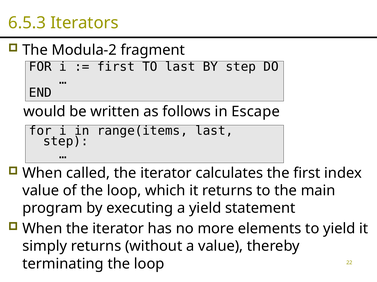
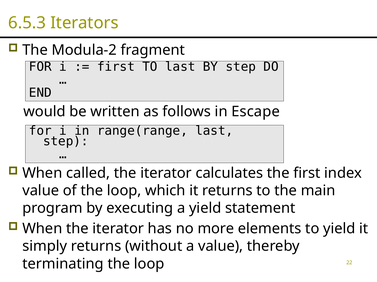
range(items: range(items -> range(range
